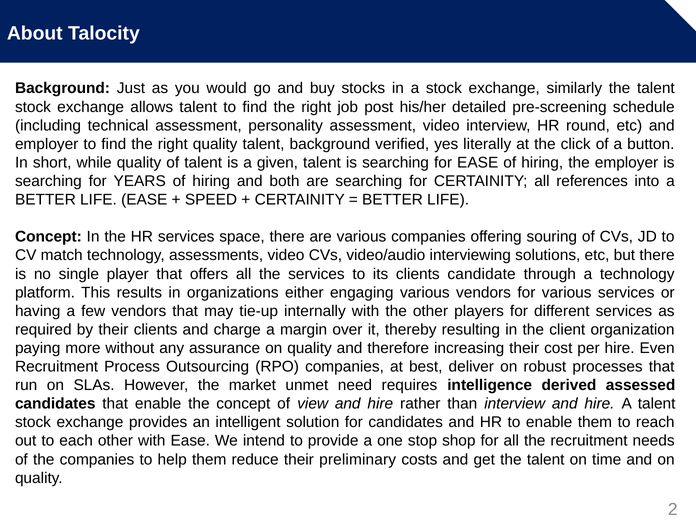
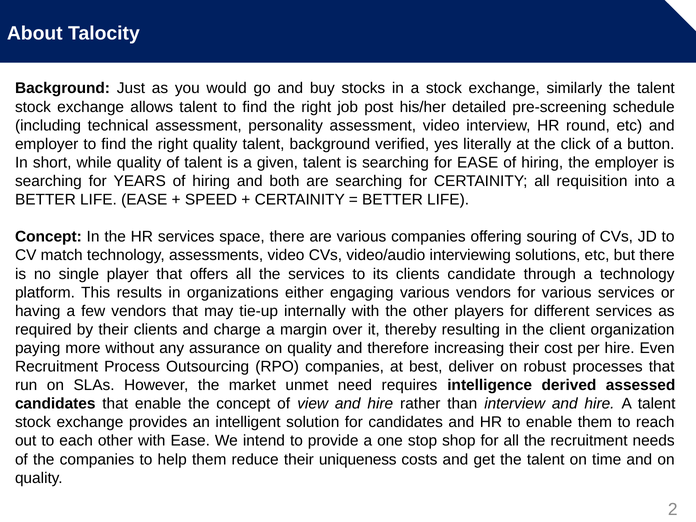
references: references -> requisition
preliminary: preliminary -> uniqueness
